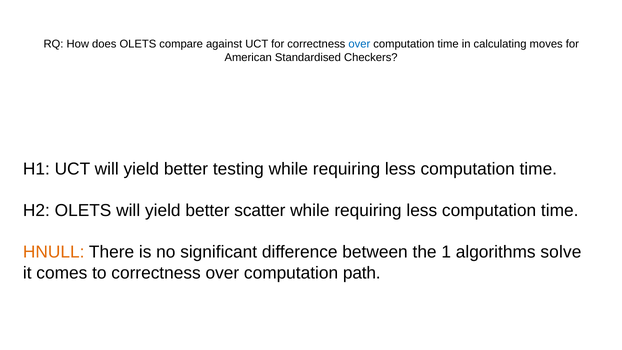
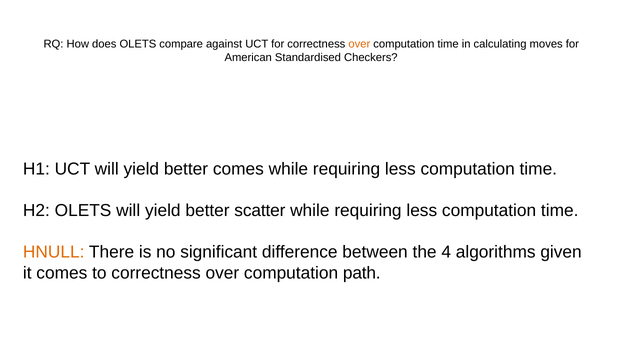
over at (359, 44) colour: blue -> orange
better testing: testing -> comes
1: 1 -> 4
solve: solve -> given
